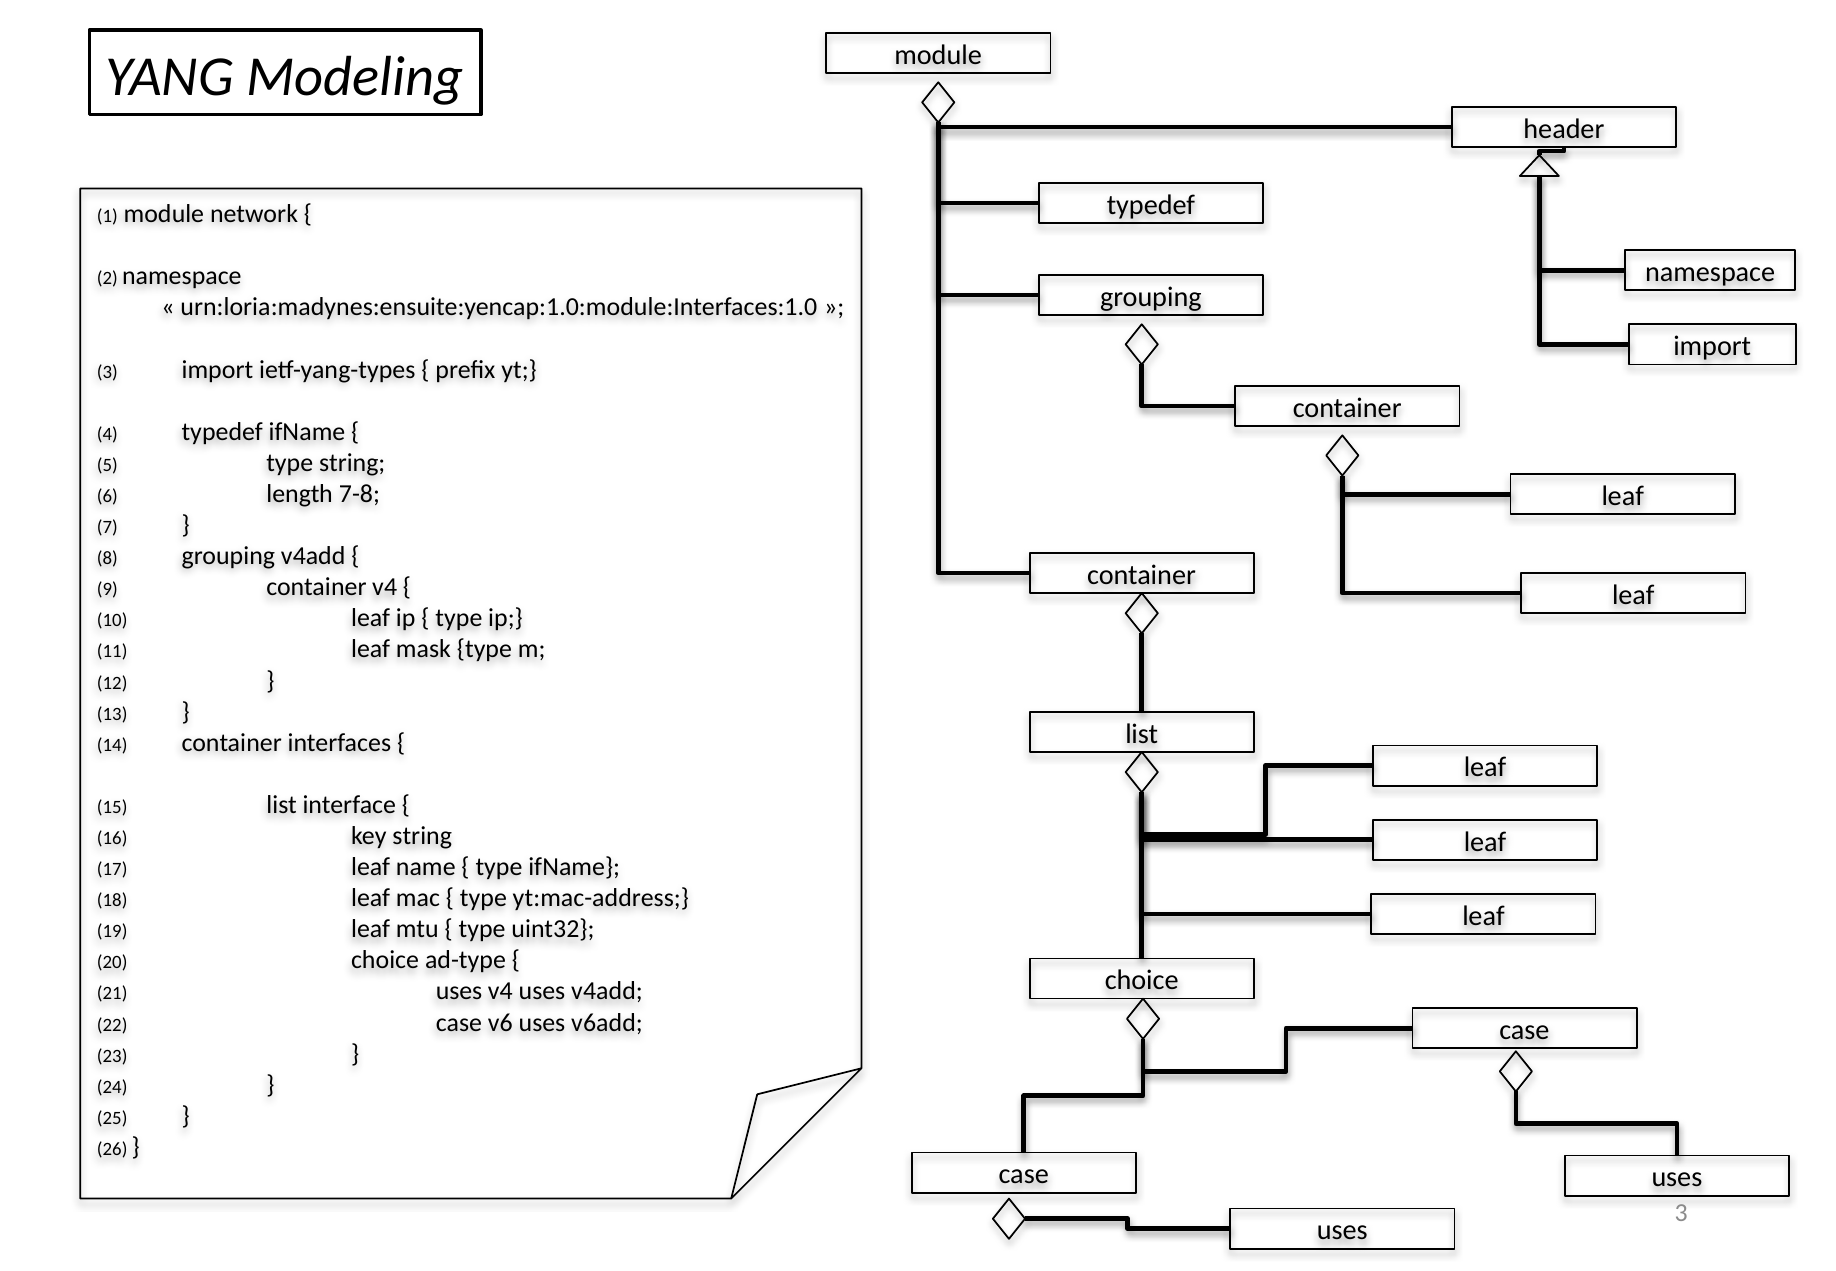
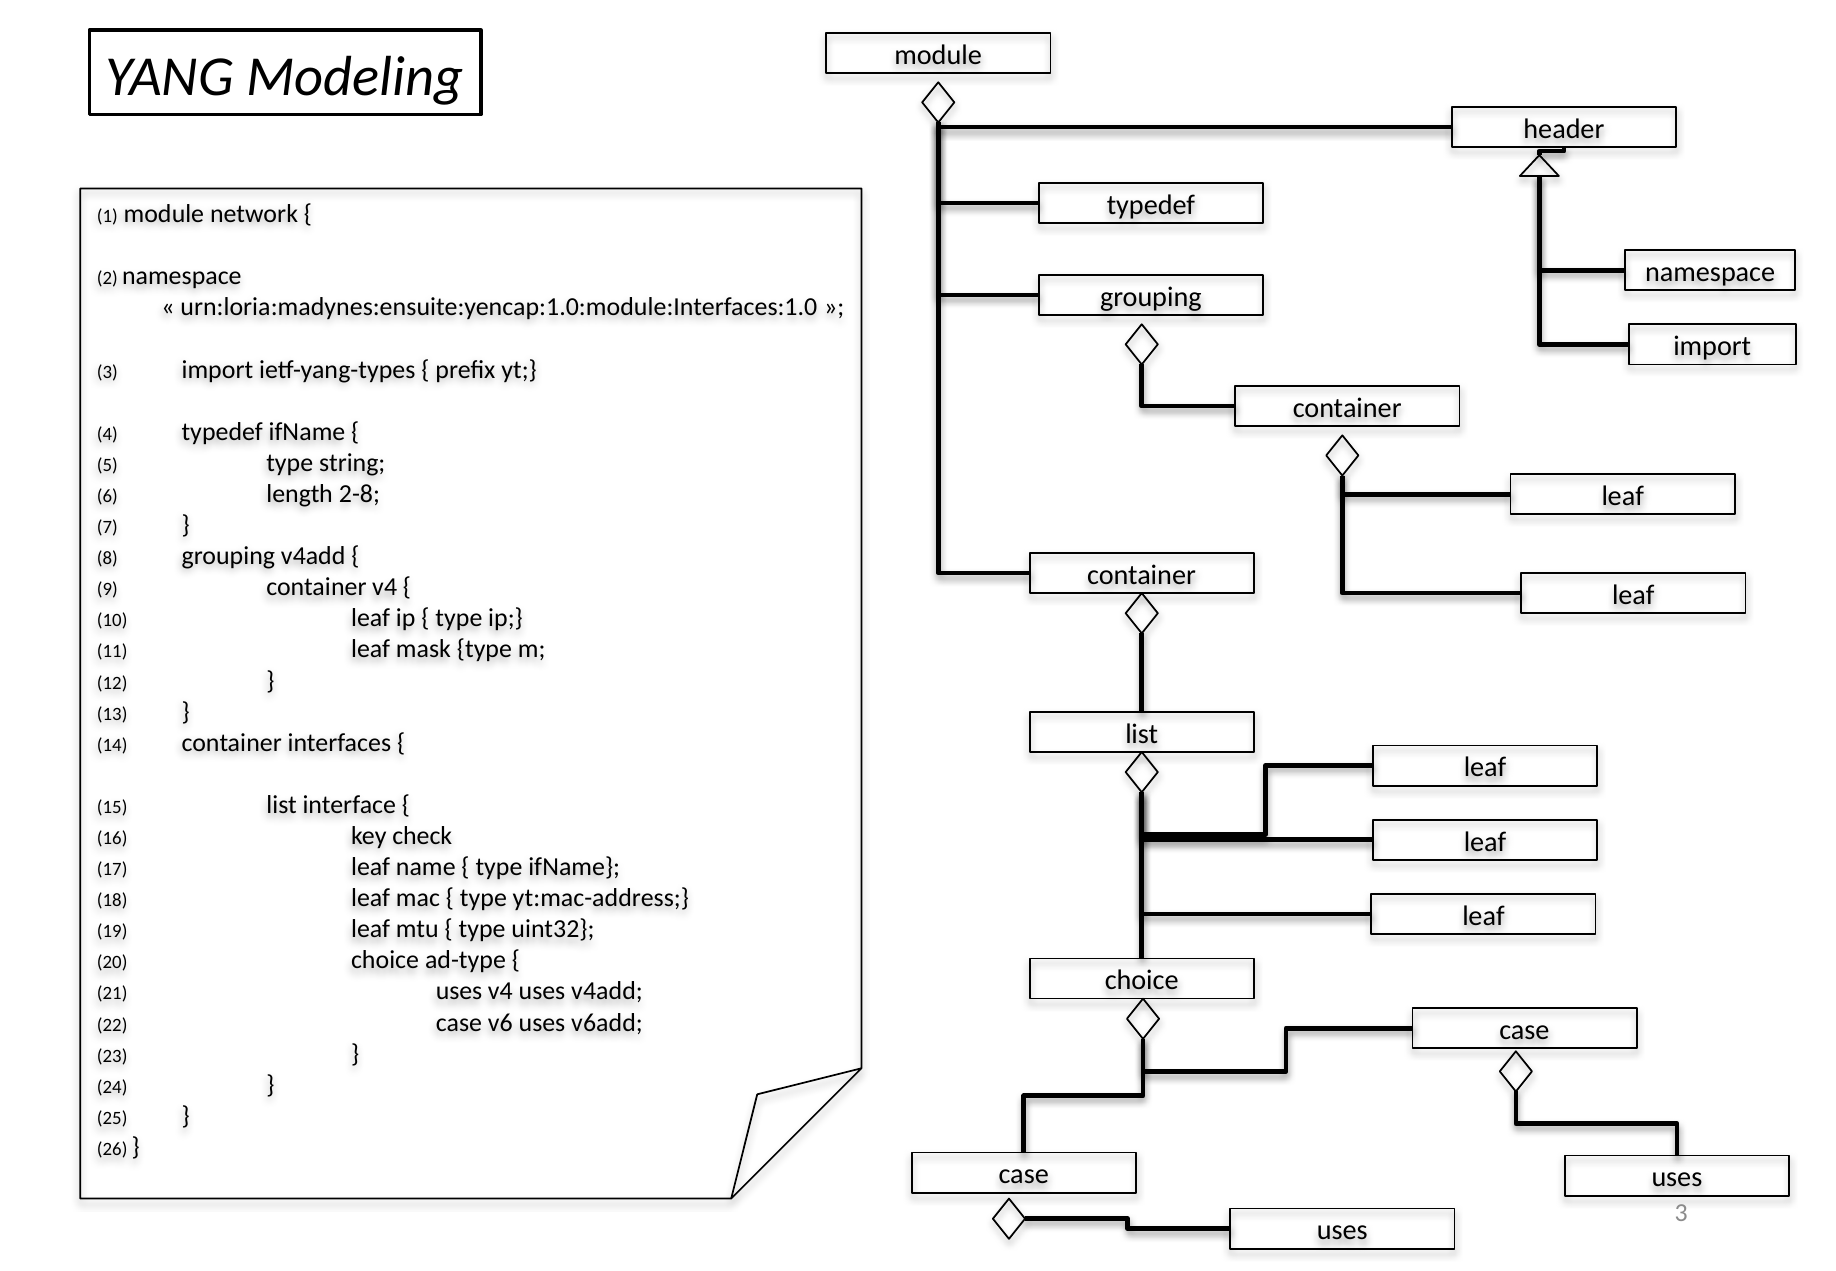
7-8: 7-8 -> 2-8
key string: string -> check
